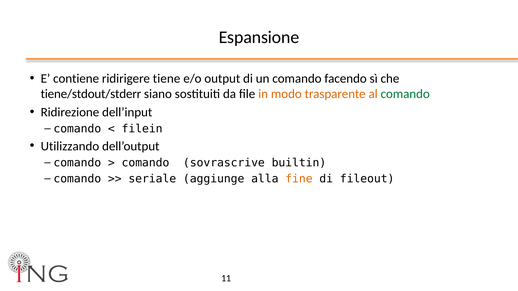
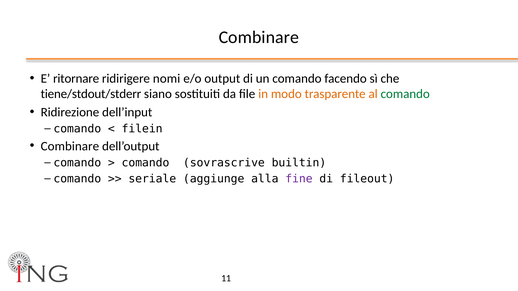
Espansione at (259, 37): Espansione -> Combinare
contiene: contiene -> ritornare
tiene: tiene -> nomi
Utilizzando at (70, 146): Utilizzando -> Combinare
fine colour: orange -> purple
